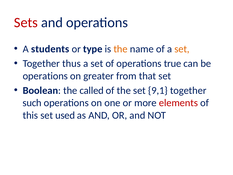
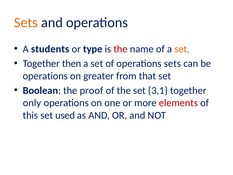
Sets at (26, 23) colour: red -> orange
the at (121, 49) colour: orange -> red
thus: thus -> then
operations true: true -> sets
called: called -> proof
9,1: 9,1 -> 3,1
such: such -> only
